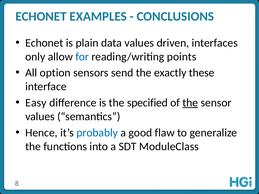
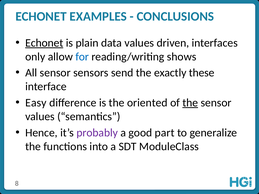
Echonet at (44, 43) underline: none -> present
points: points -> shows
All option: option -> sensor
specified: specified -> oriented
probably colour: blue -> purple
flaw: flaw -> part
